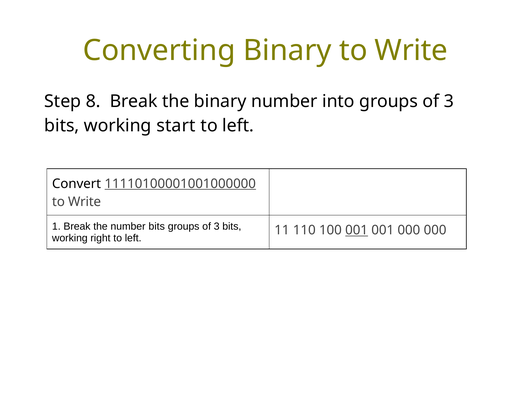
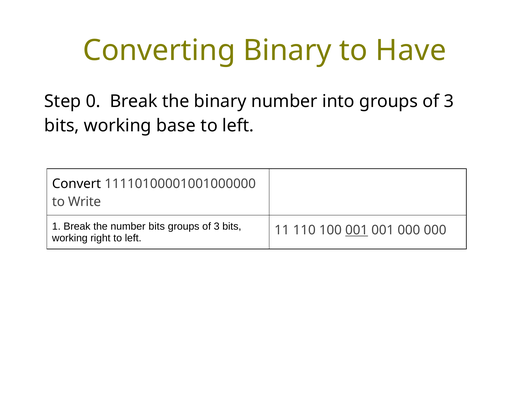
Binary to Write: Write -> Have
8: 8 -> 0
start: start -> base
11110100001001000000 underline: present -> none
